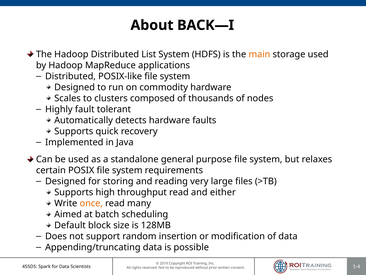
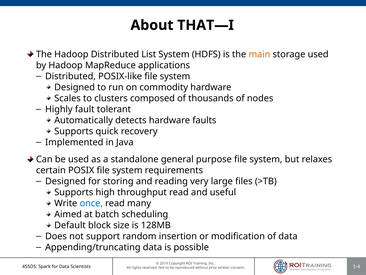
BACK—I: BACK—I -> THAT—I
either: either -> useful
once colour: orange -> blue
